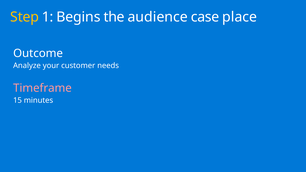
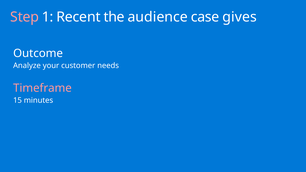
Step colour: yellow -> pink
Begins: Begins -> Recent
place: place -> gives
